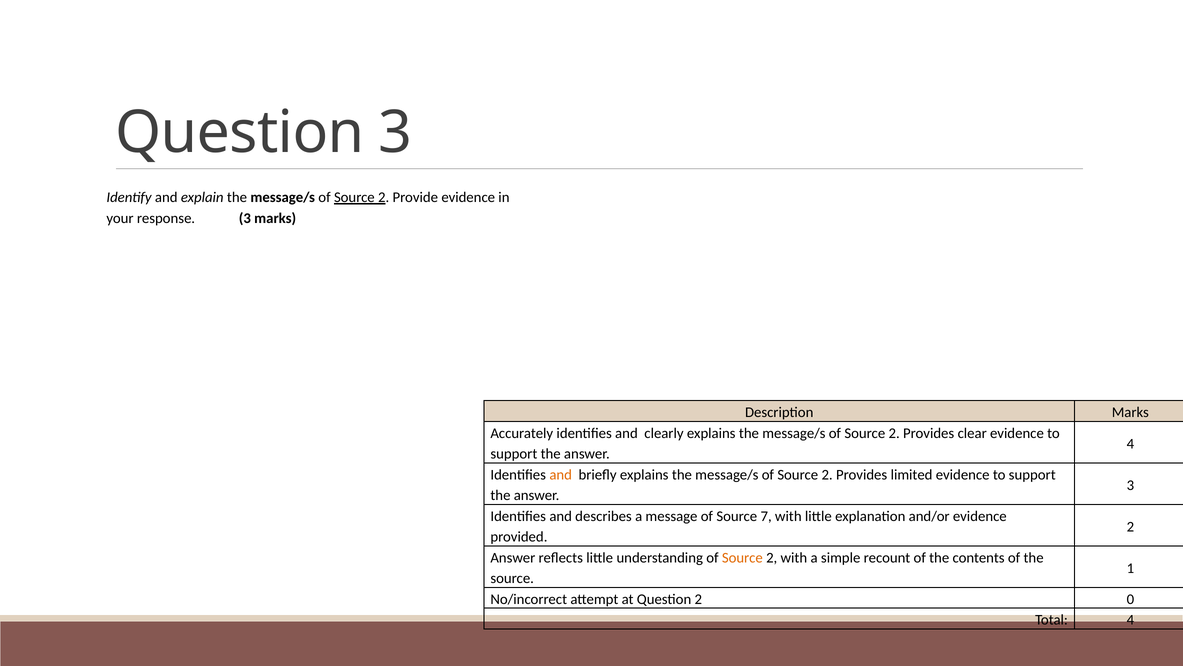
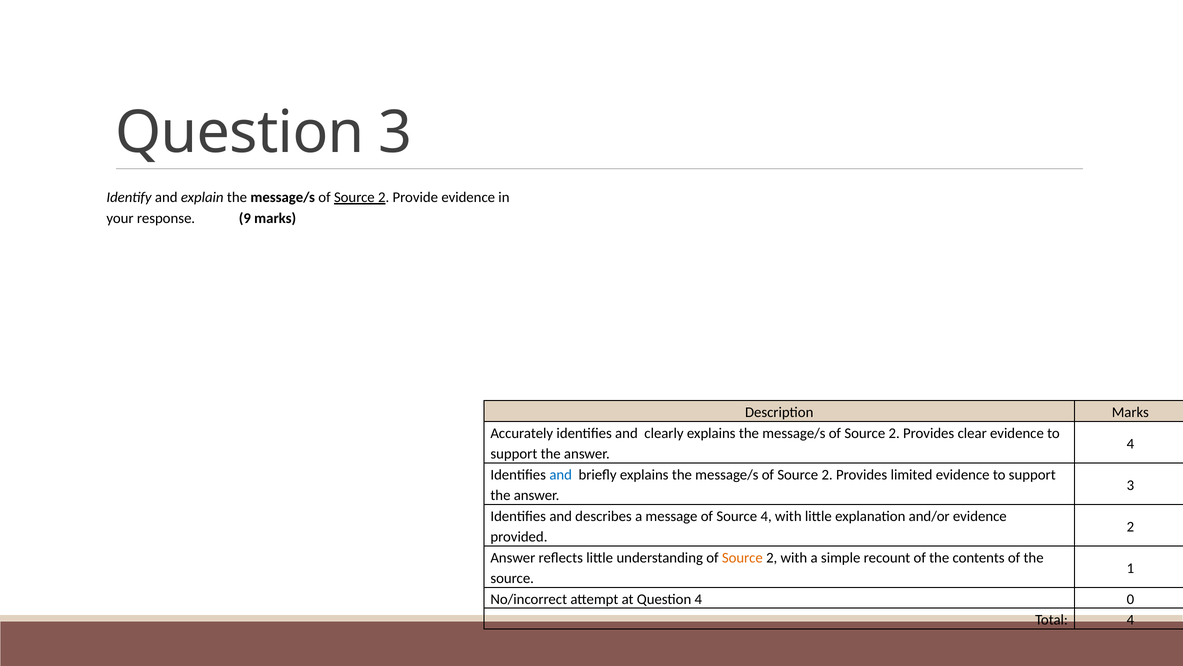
response 3: 3 -> 9
and at (561, 474) colour: orange -> blue
Source 7: 7 -> 4
Question 2: 2 -> 4
